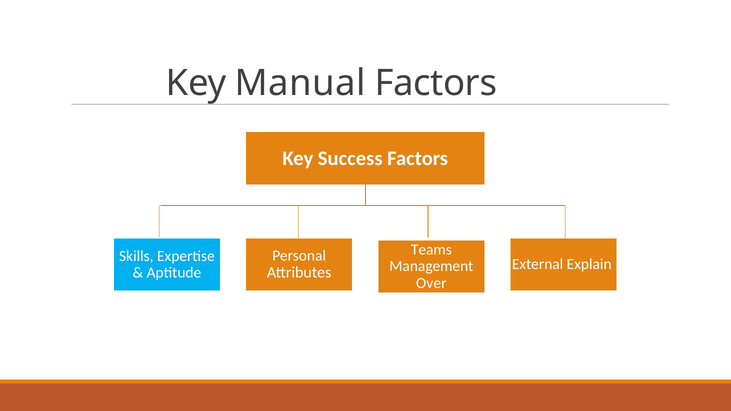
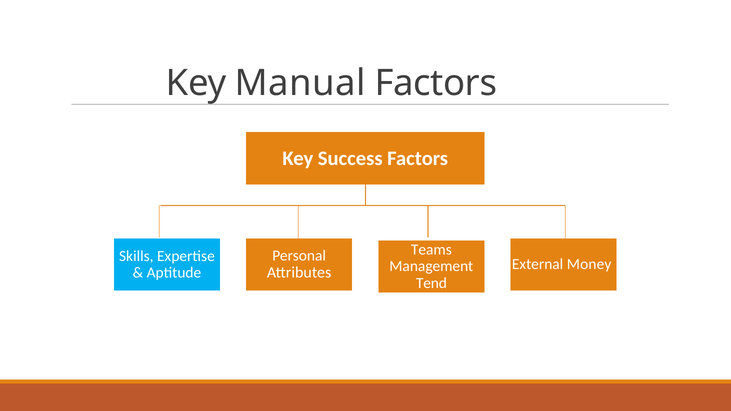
Explain: Explain -> Money
Over: Over -> Tend
